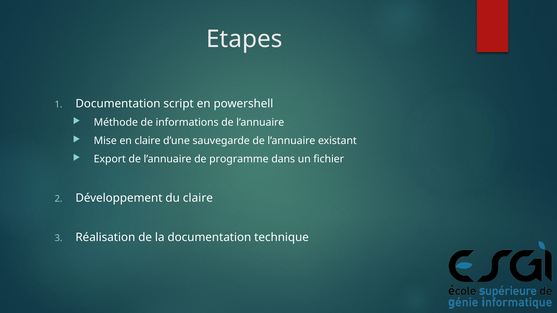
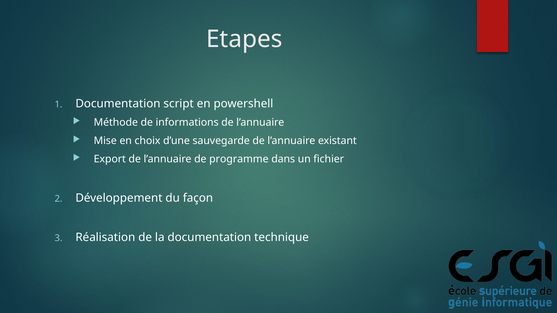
en claire: claire -> choix
du claire: claire -> façon
